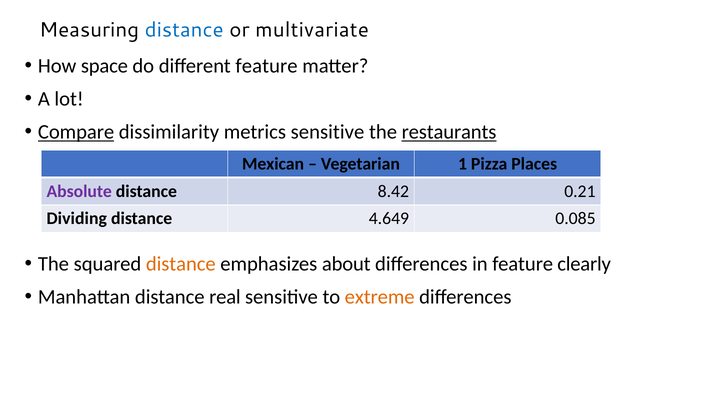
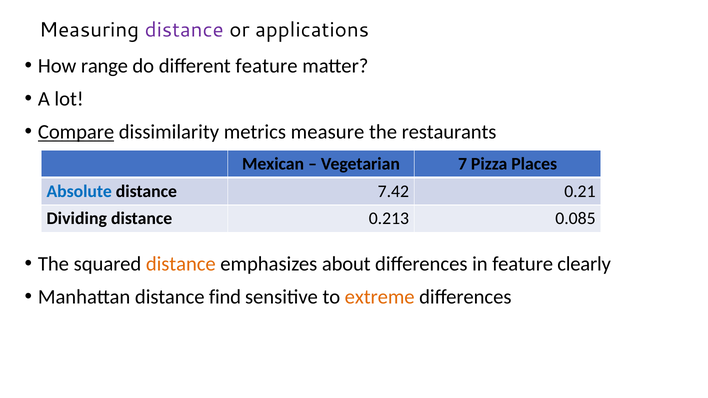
distance at (184, 30) colour: blue -> purple
multivariate: multivariate -> applications
space: space -> range
metrics sensitive: sensitive -> measure
restaurants underline: present -> none
1: 1 -> 7
Absolute colour: purple -> blue
8.42: 8.42 -> 7.42
4.649: 4.649 -> 0.213
real: real -> find
